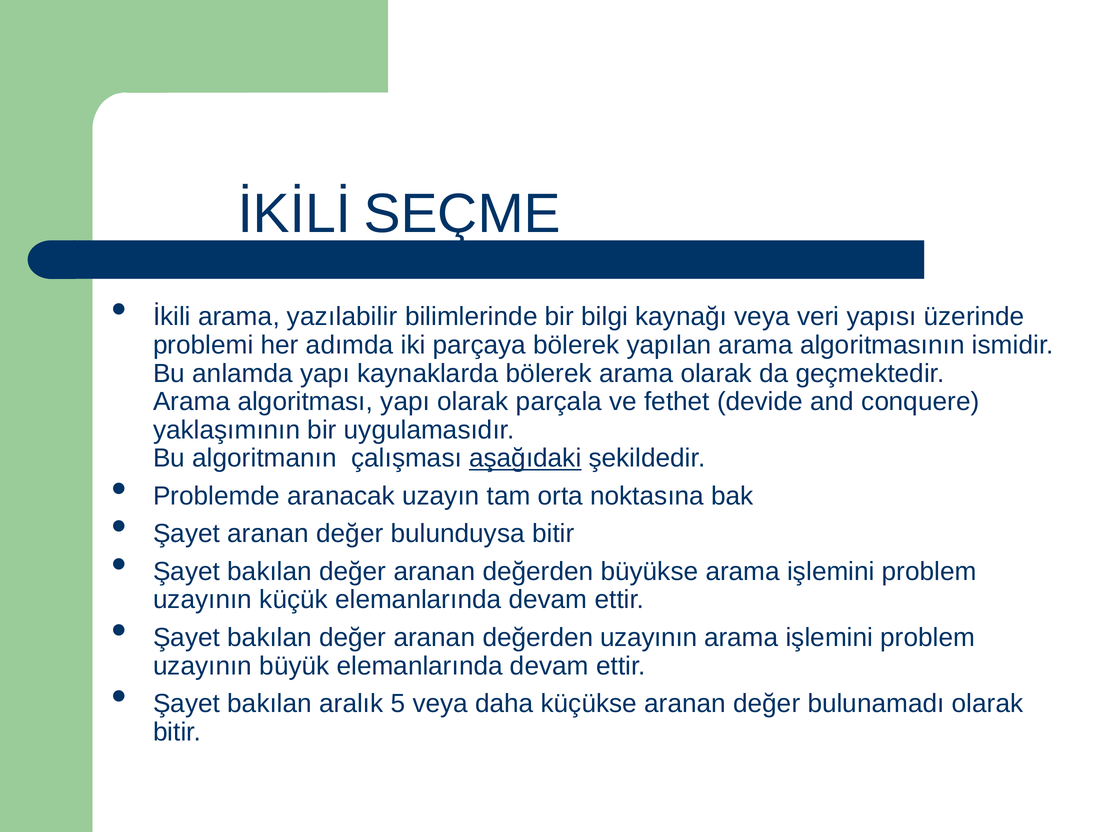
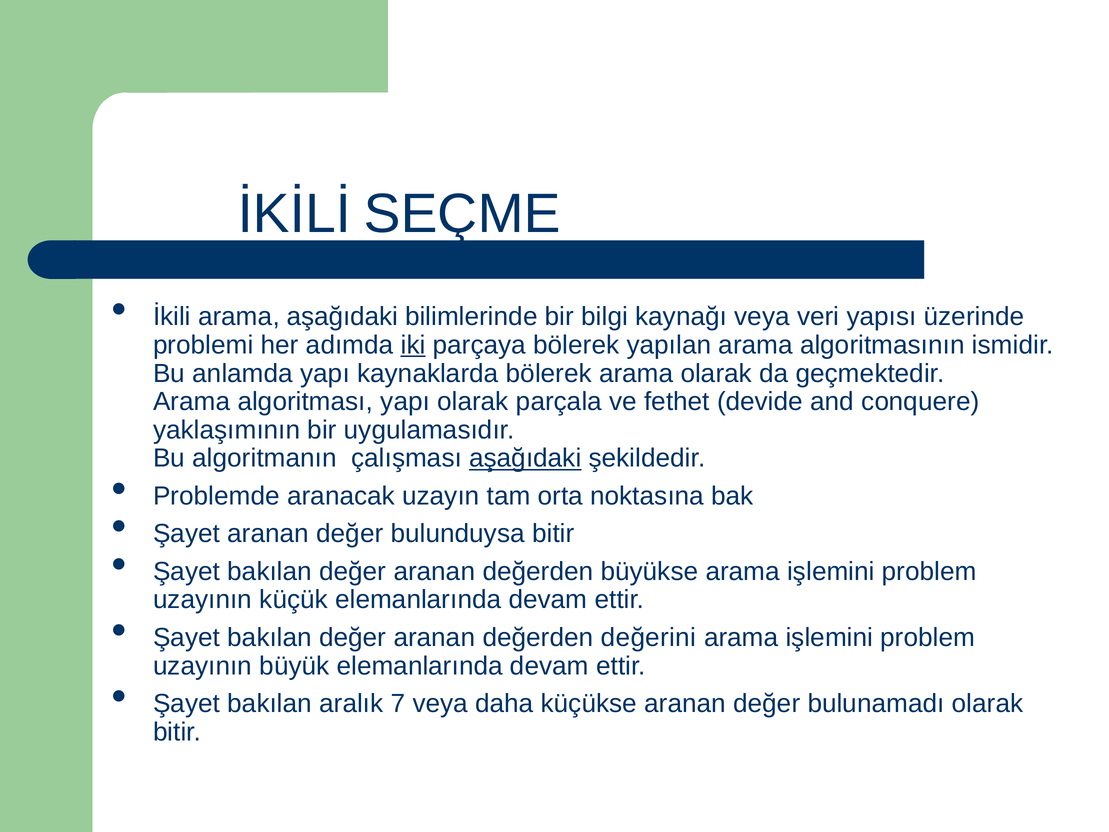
arama yazılabilir: yazılabilir -> aşağıdaki
iki underline: none -> present
değerden uzayının: uzayının -> değerini
5: 5 -> 7
